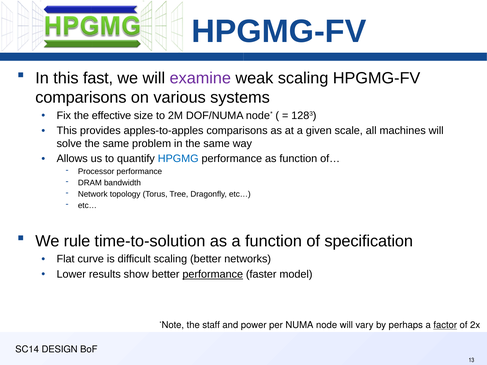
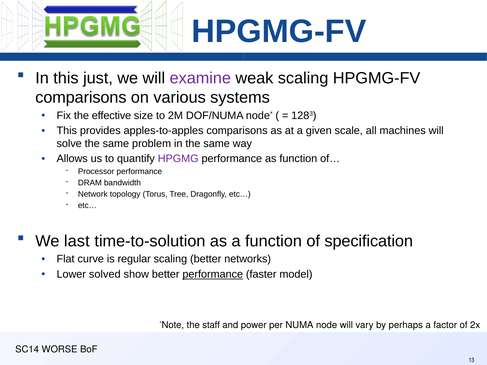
fast: fast -> just
HPGMG colour: blue -> purple
rule: rule -> last
difficult: difficult -> regular
results: results -> solved
factor underline: present -> none
DESIGN: DESIGN -> WORSE
